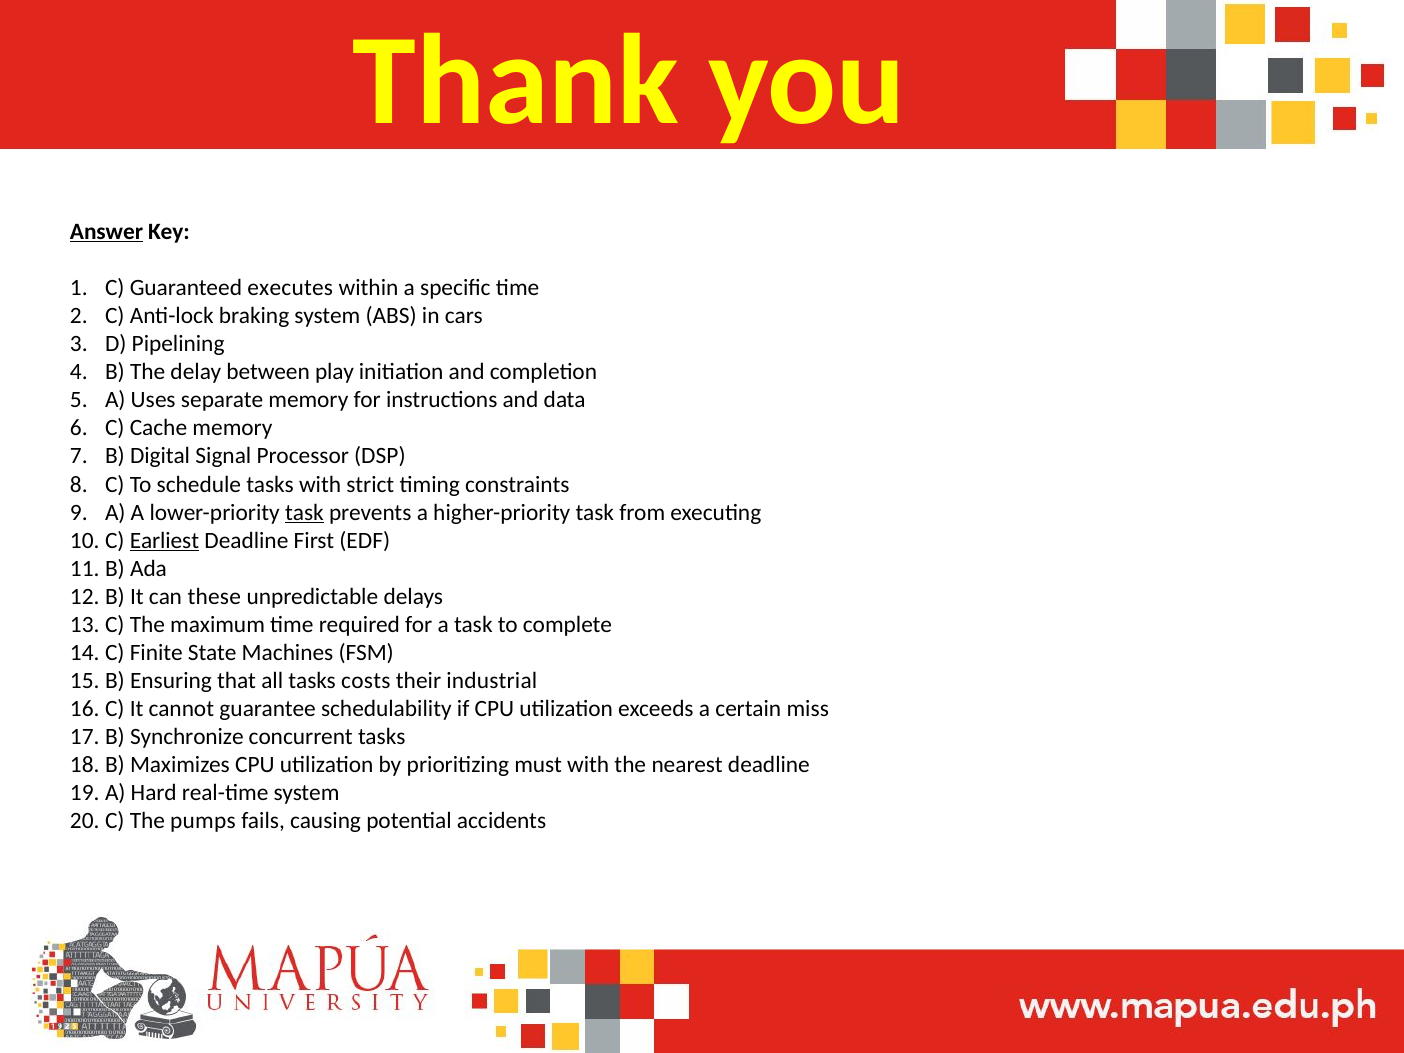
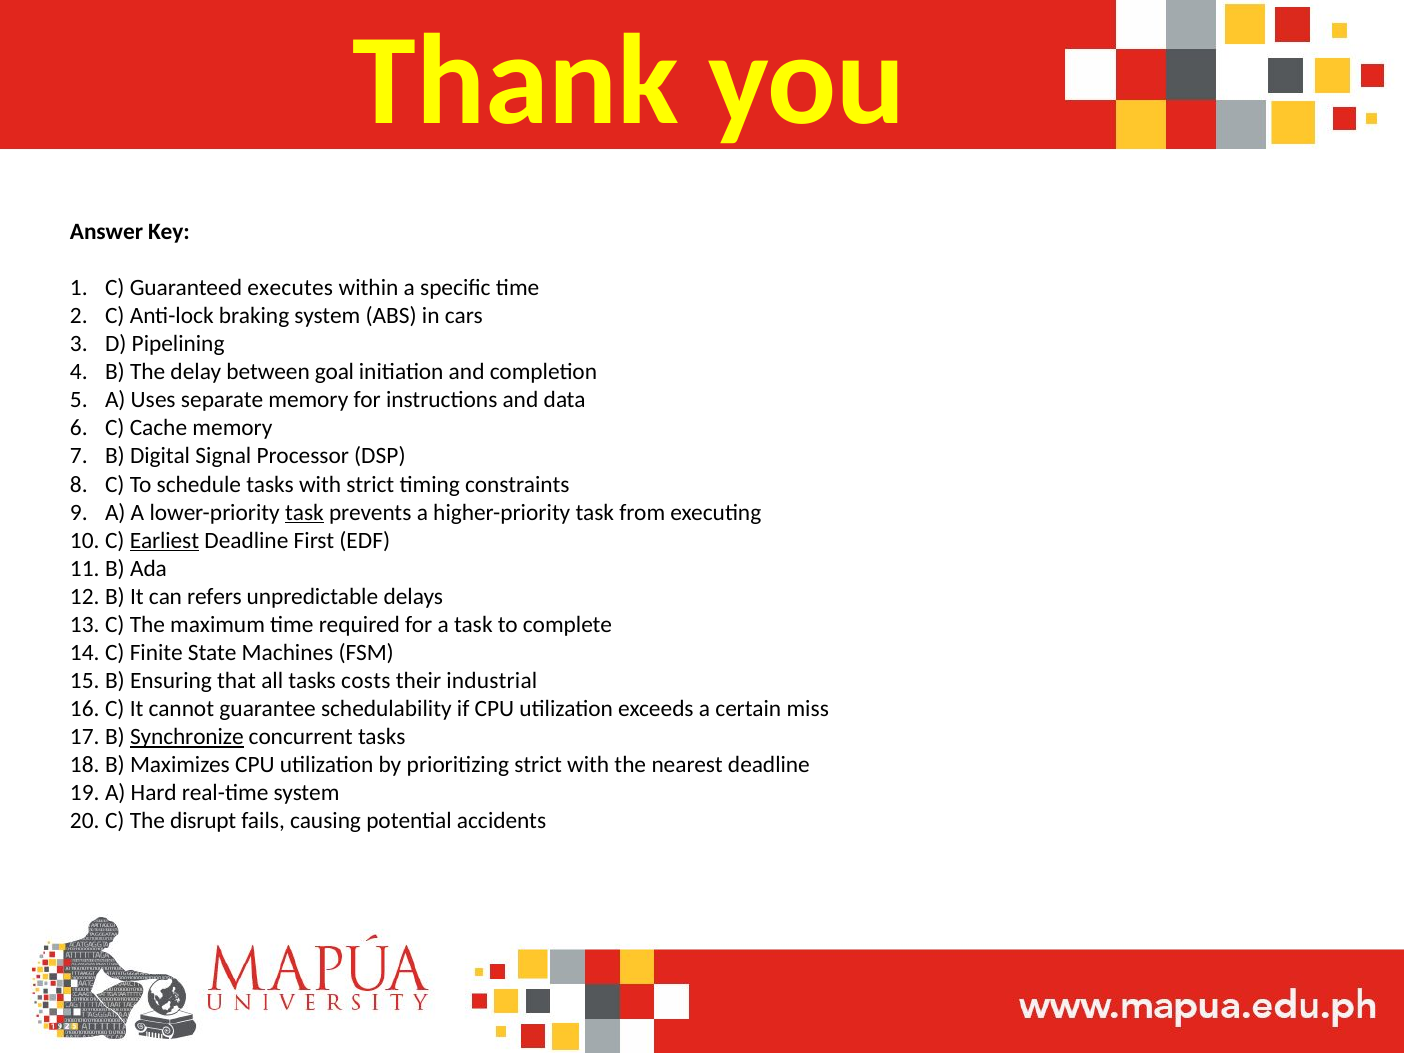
Answer underline: present -> none
play: play -> goal
these: these -> refers
Synchronize underline: none -> present
prioritizing must: must -> strict
pumps: pumps -> disrupt
